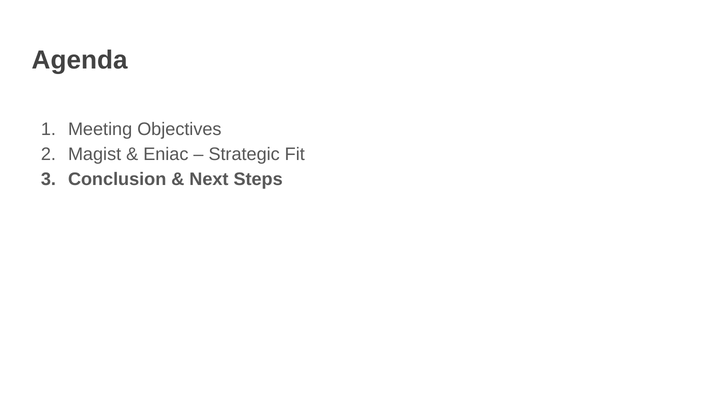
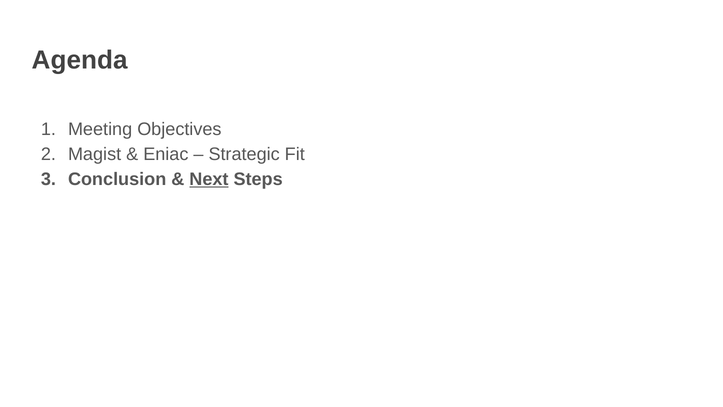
Next underline: none -> present
